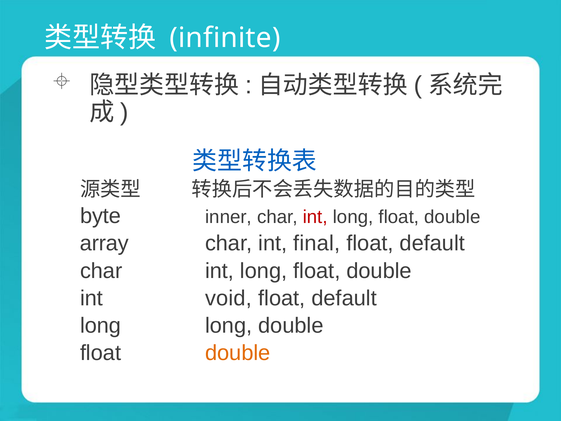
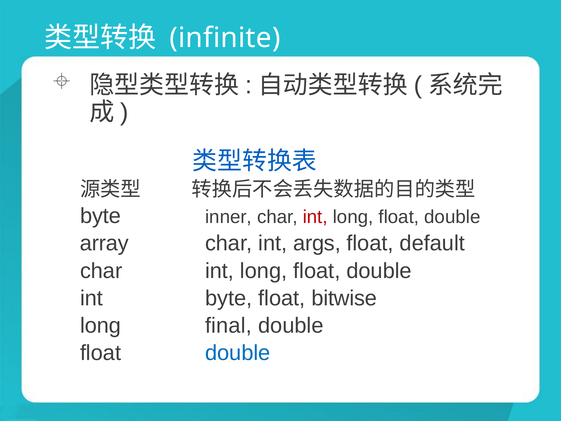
final: final -> args
int void: void -> byte
default at (344, 298): default -> bitwise
long long: long -> final
double at (238, 353) colour: orange -> blue
